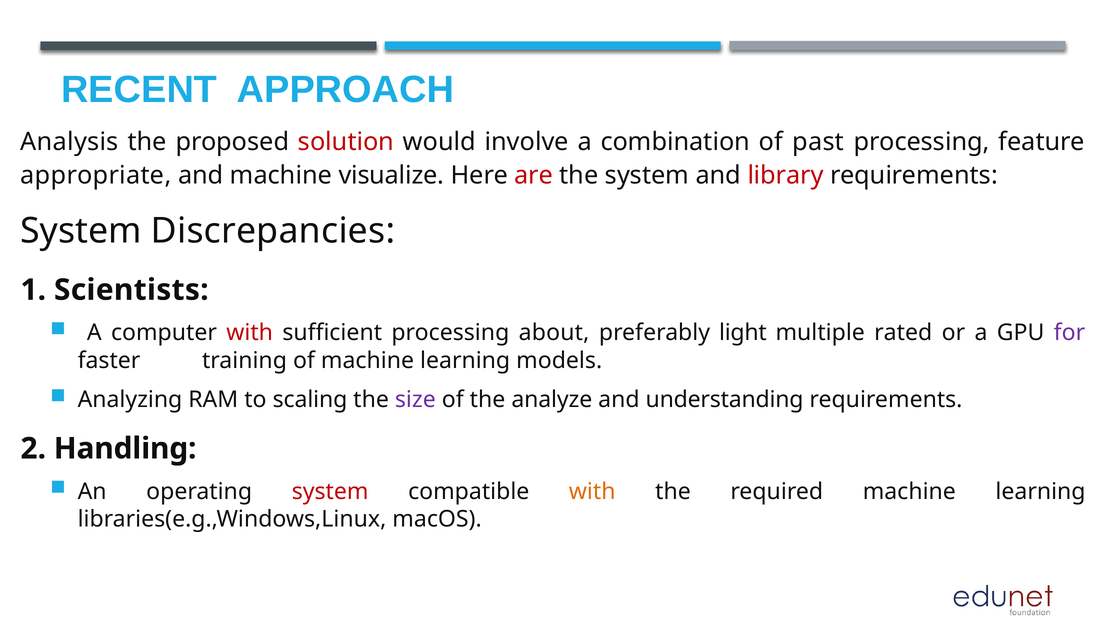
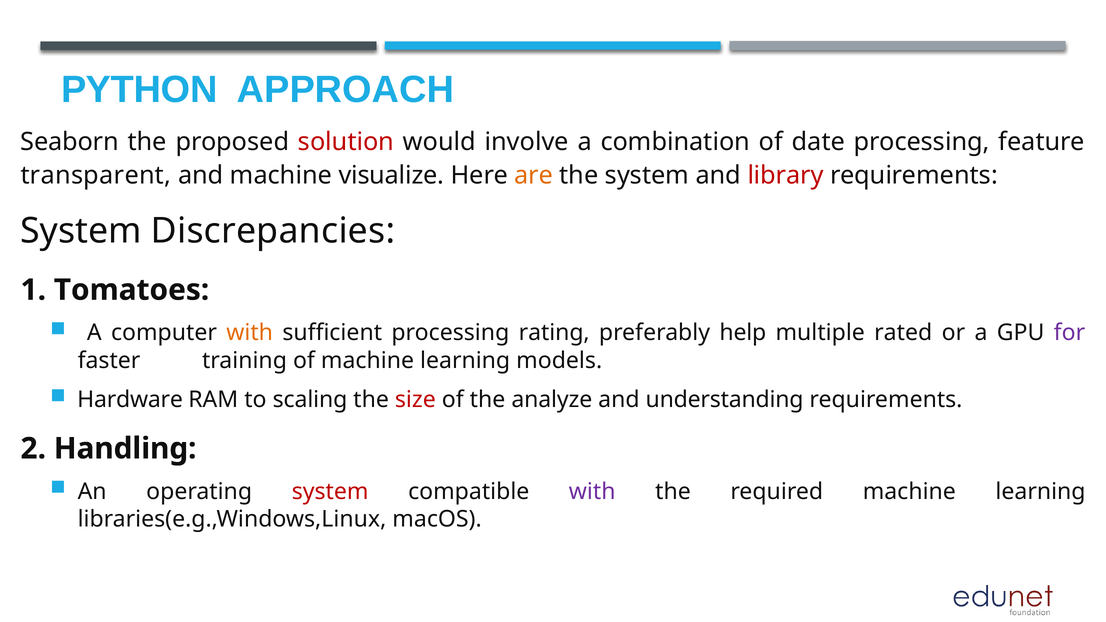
RECENT: RECENT -> PYTHON
Analysis: Analysis -> Seaborn
past: past -> date
appropriate: appropriate -> transparent
are colour: red -> orange
Scientists: Scientists -> Tomatoes
with at (250, 333) colour: red -> orange
about: about -> rating
light: light -> help
Analyzing: Analyzing -> Hardware
size colour: purple -> red
with at (592, 492) colour: orange -> purple
